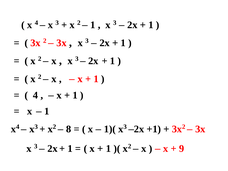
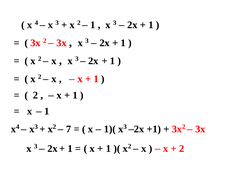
4 at (35, 95): 4 -> 2
8: 8 -> 7
9 at (182, 149): 9 -> 2
